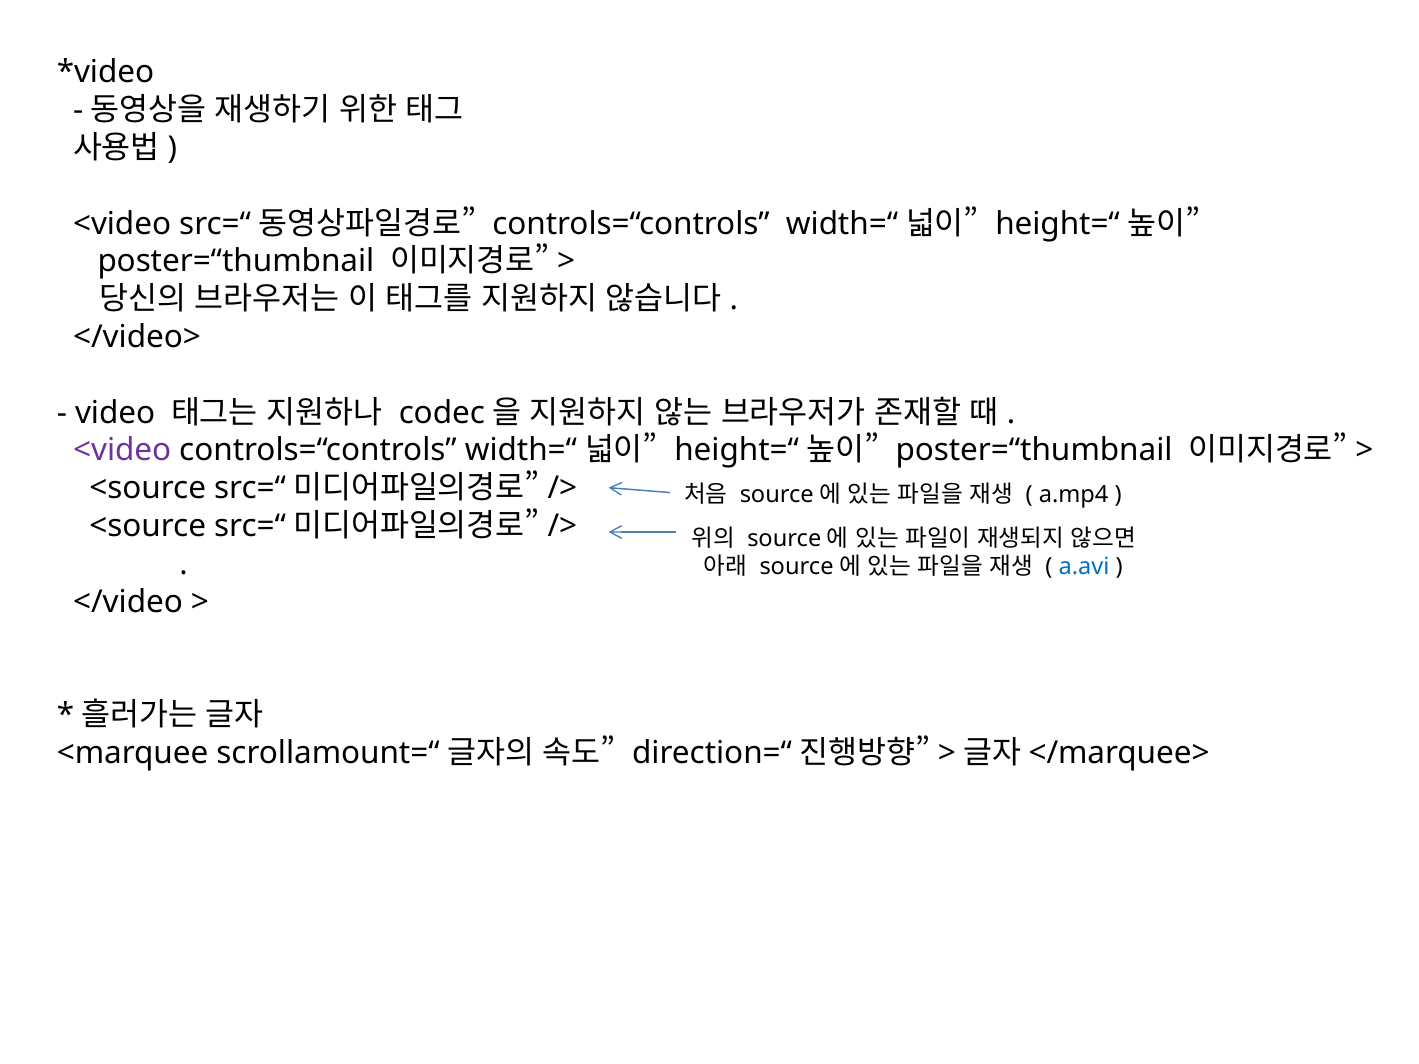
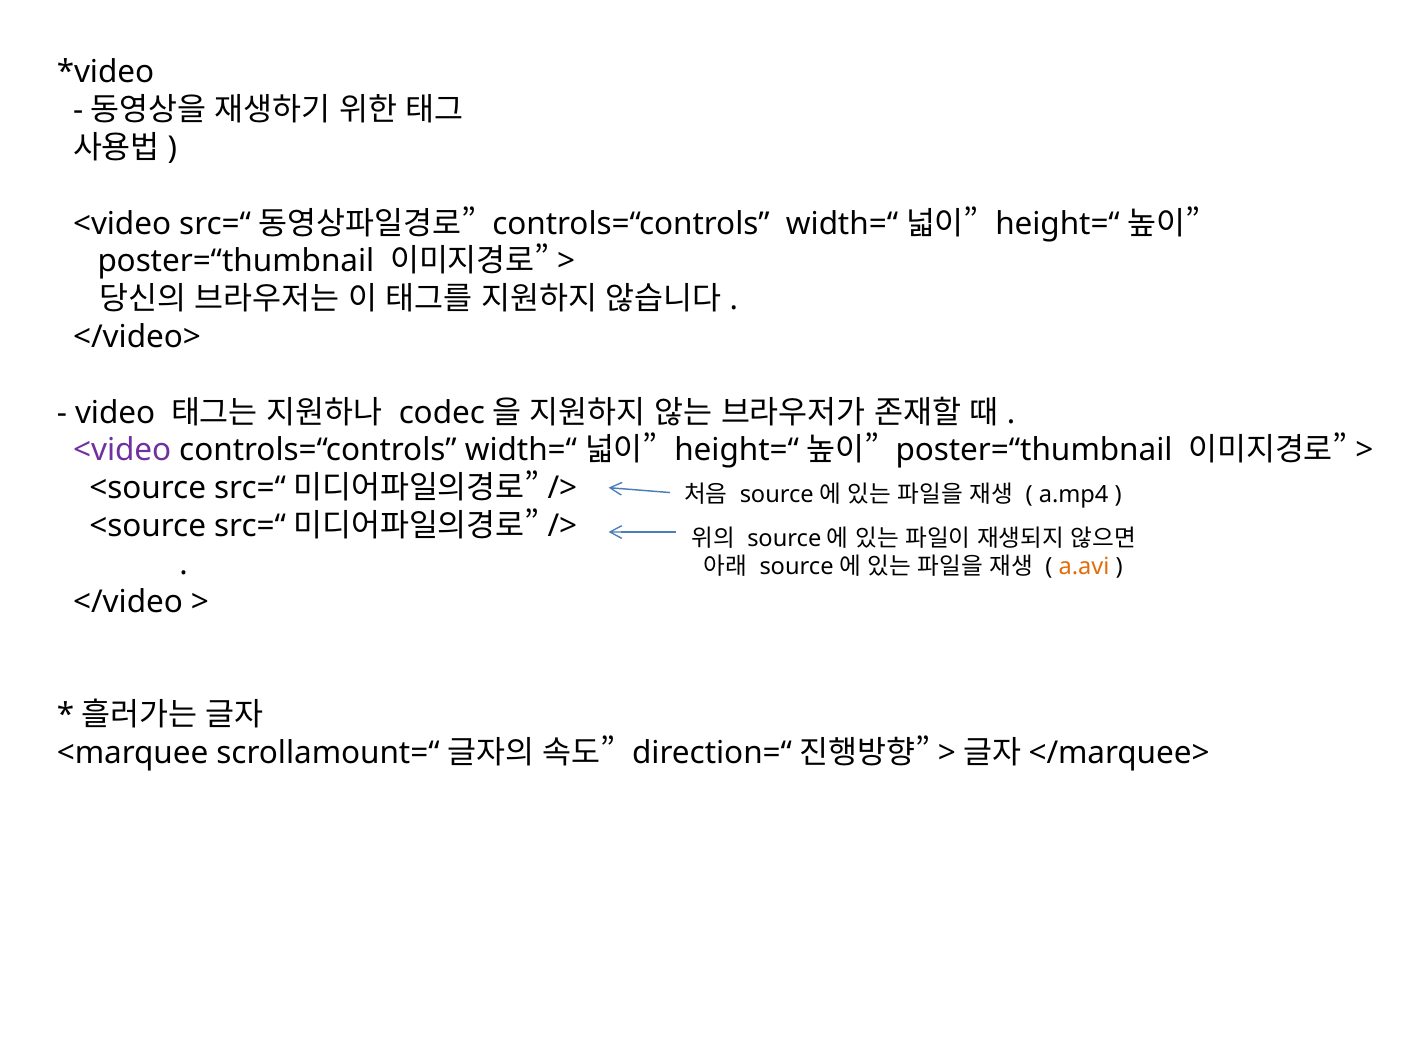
a.avi colour: blue -> orange
